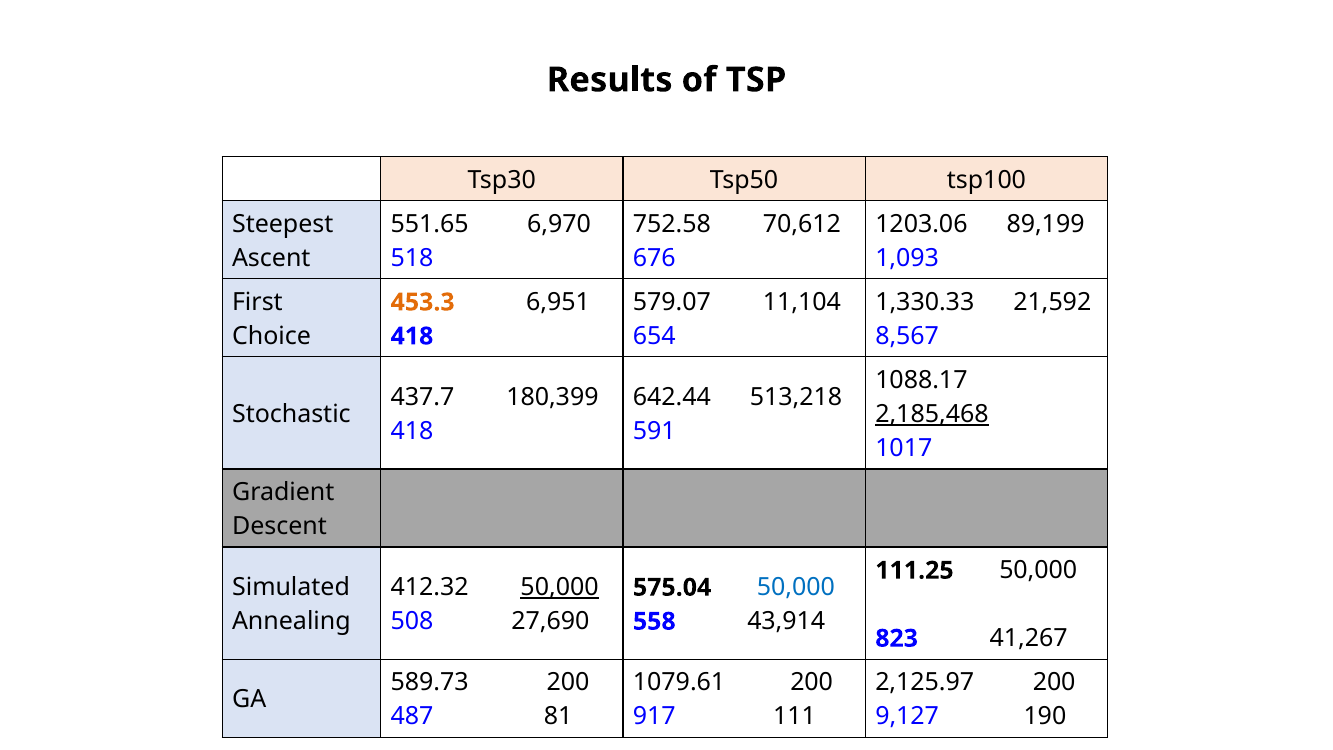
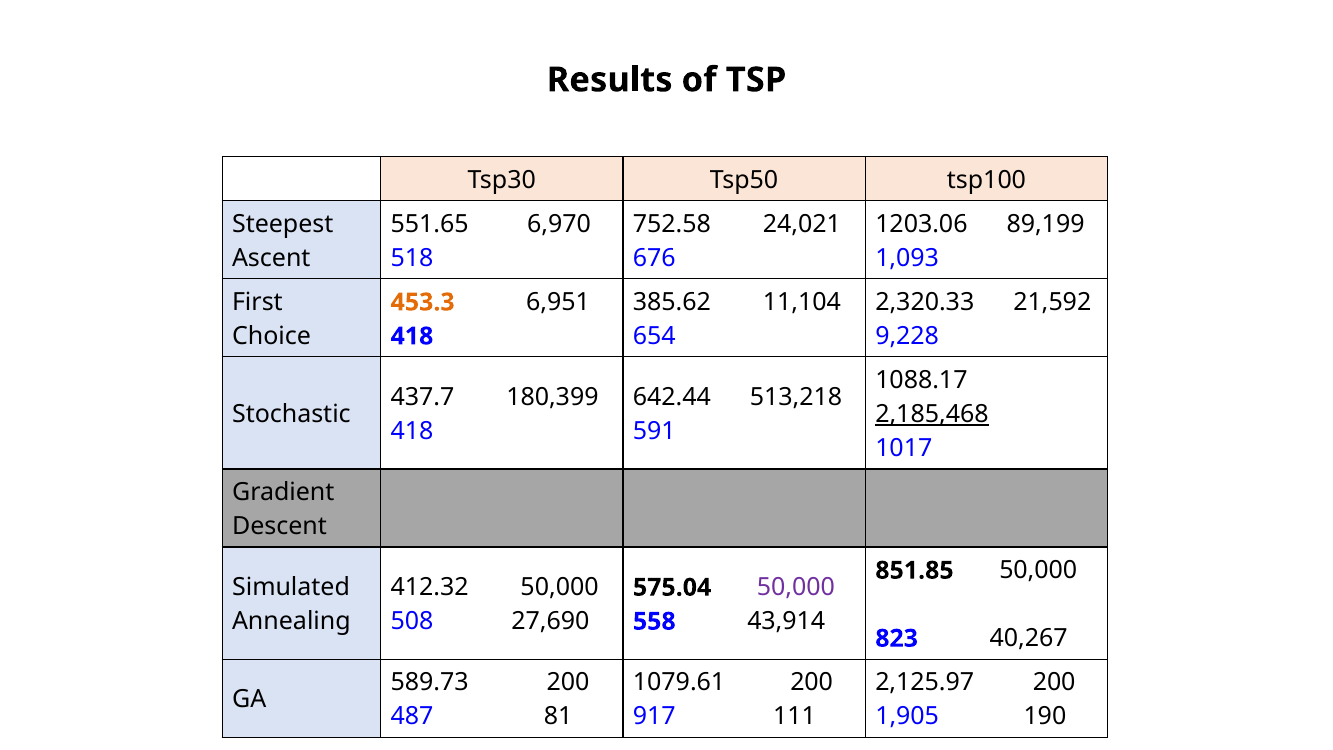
70,612: 70,612 -> 24,021
579.07: 579.07 -> 385.62
1,330.33: 1,330.33 -> 2,320.33
8,567: 8,567 -> 9,228
111.25: 111.25 -> 851.85
50,000 at (560, 587) underline: present -> none
50,000 at (796, 587) colour: blue -> purple
41,267: 41,267 -> 40,267
9,127: 9,127 -> 1,905
